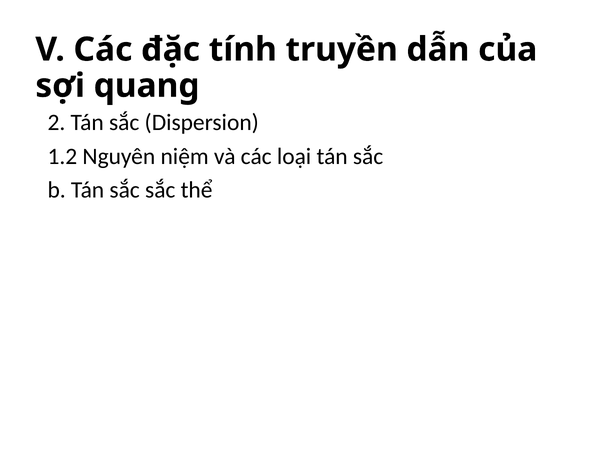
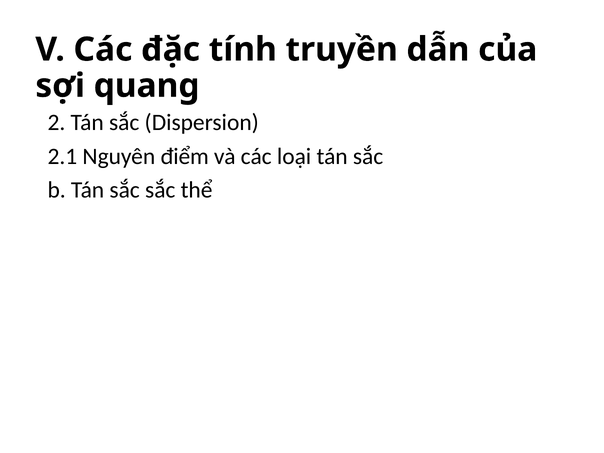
1.2: 1.2 -> 2.1
niệm: niệm -> điểm
